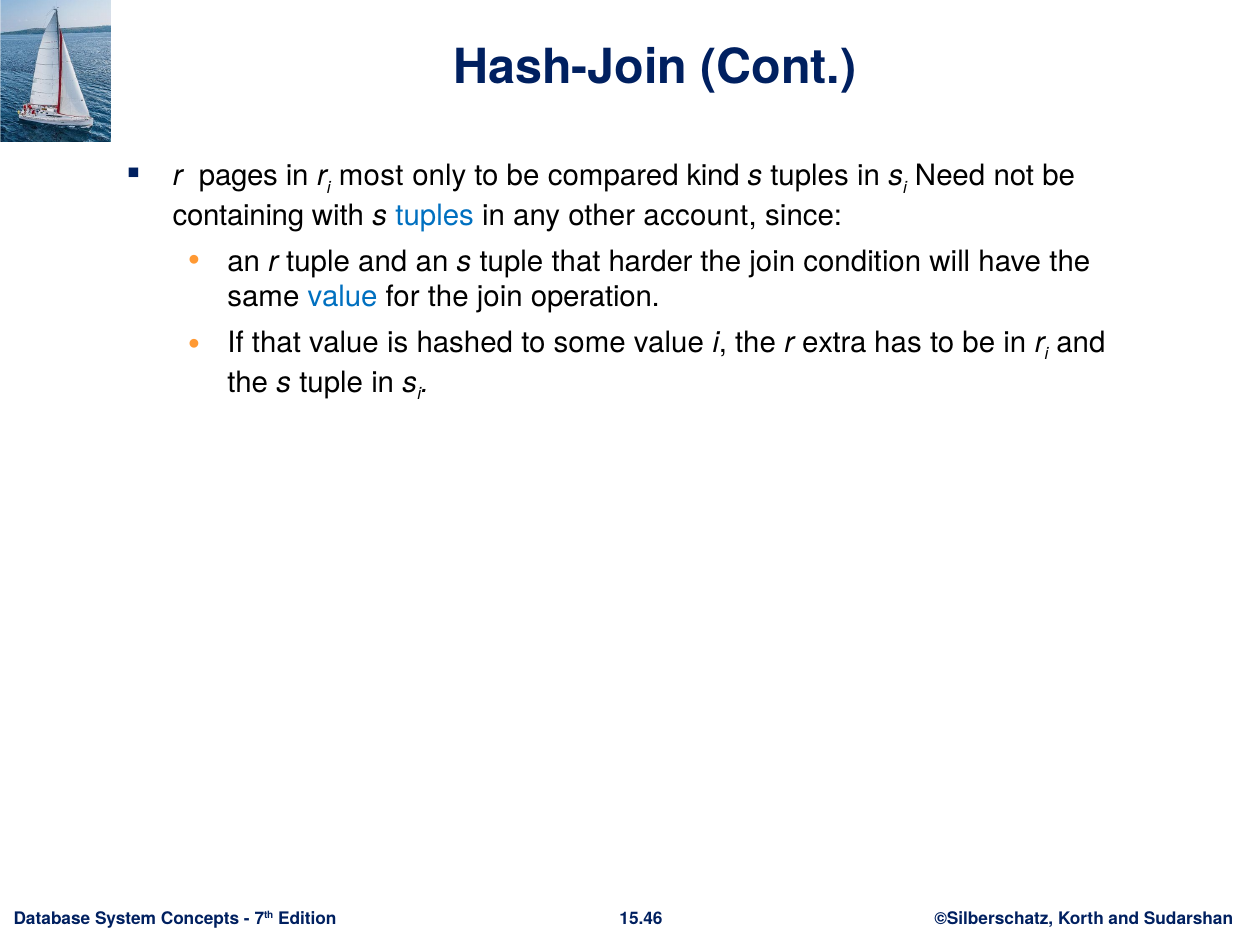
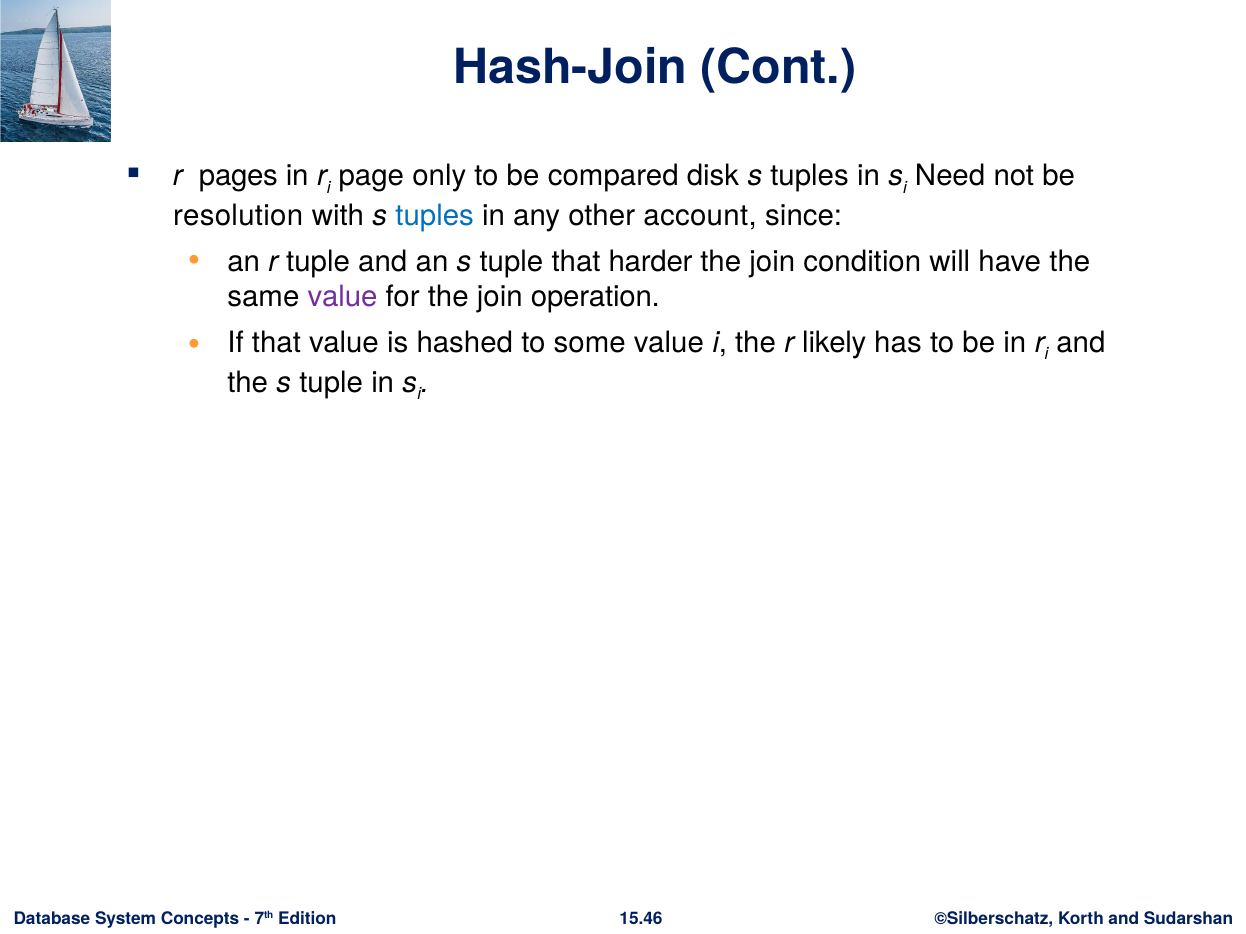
most: most -> page
kind: kind -> disk
containing: containing -> resolution
value at (342, 297) colour: blue -> purple
extra: extra -> likely
